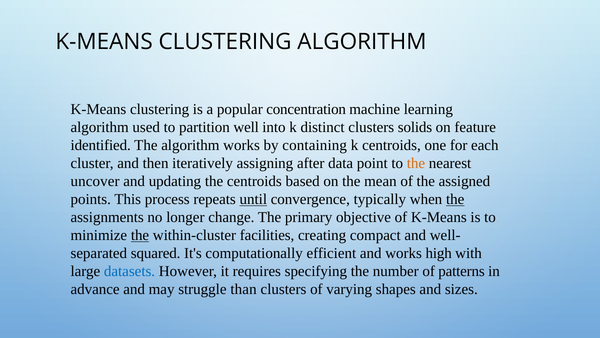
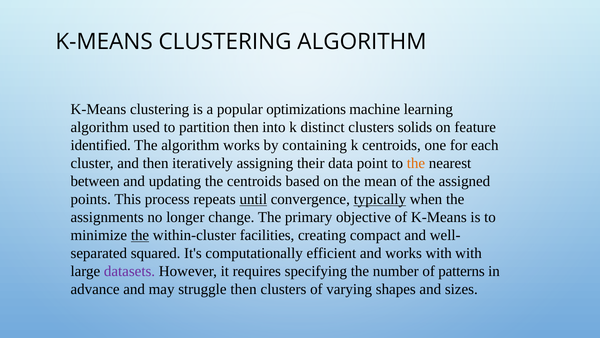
concentration: concentration -> optimizations
partition well: well -> then
after: after -> their
uncover: uncover -> between
typically underline: none -> present
the at (455, 199) underline: present -> none
works high: high -> with
datasets colour: blue -> purple
struggle than: than -> then
